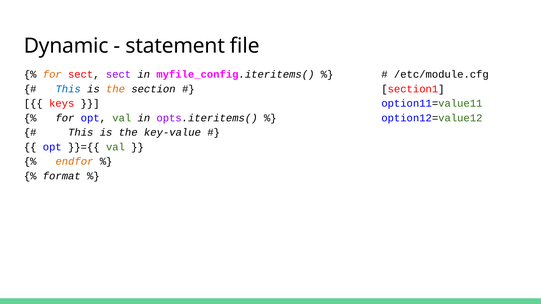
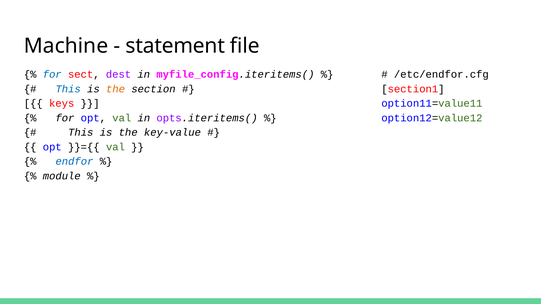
Dynamic: Dynamic -> Machine
for at (52, 75) colour: orange -> blue
sect sect: sect -> dest
/etc/module.cfg: /etc/module.cfg -> /etc/endfor.cfg
endfor colour: orange -> blue
format: format -> module
